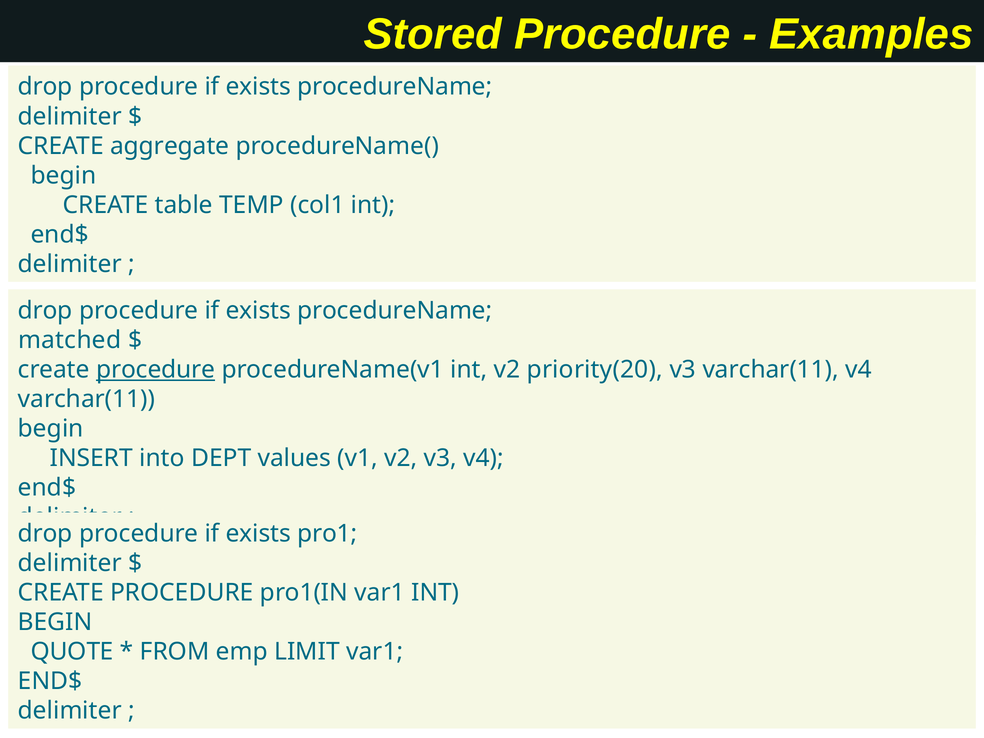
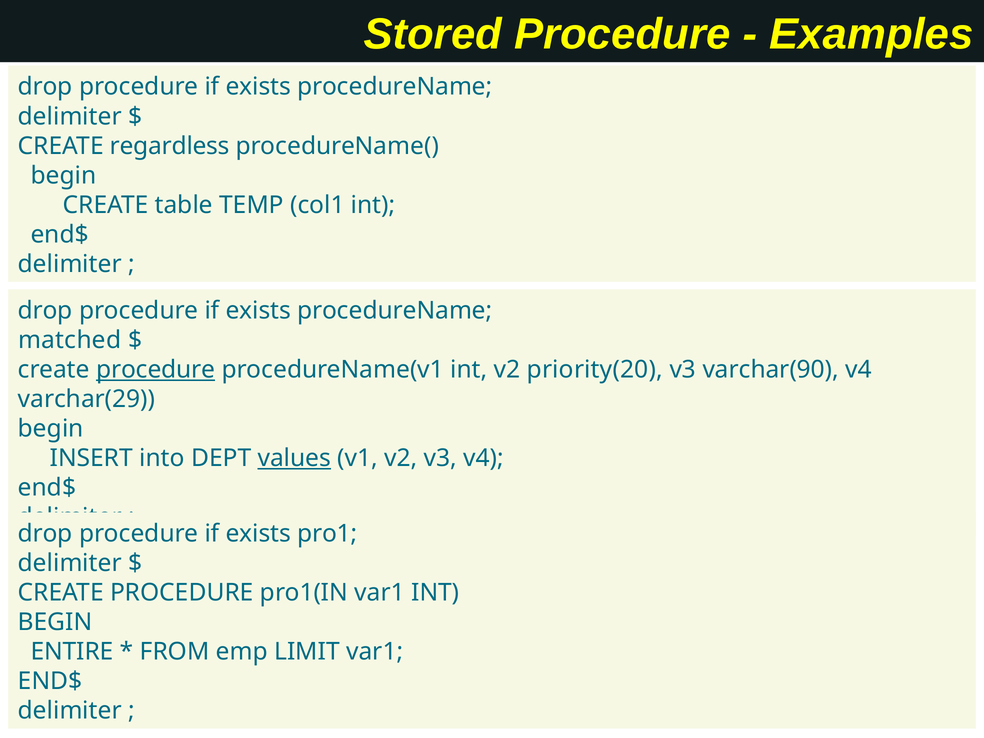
aggregate: aggregate -> regardless
v3 varchar(11: varchar(11 -> varchar(90
varchar(11 at (86, 399): varchar(11 -> varchar(29
values underline: none -> present
QUOTE: QUOTE -> ENTIRE
